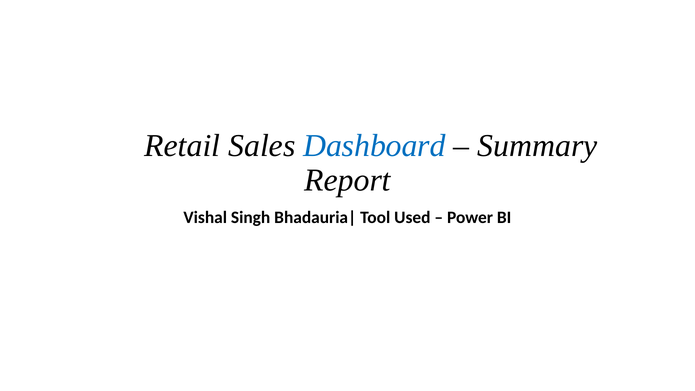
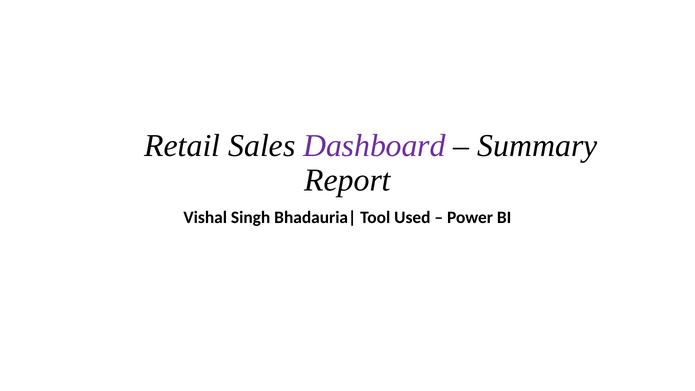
Dashboard colour: blue -> purple
